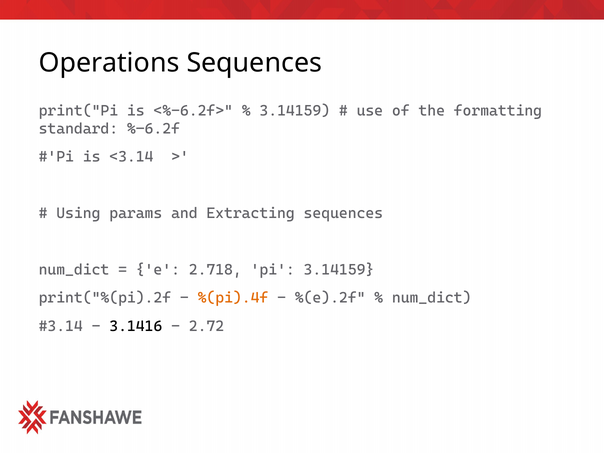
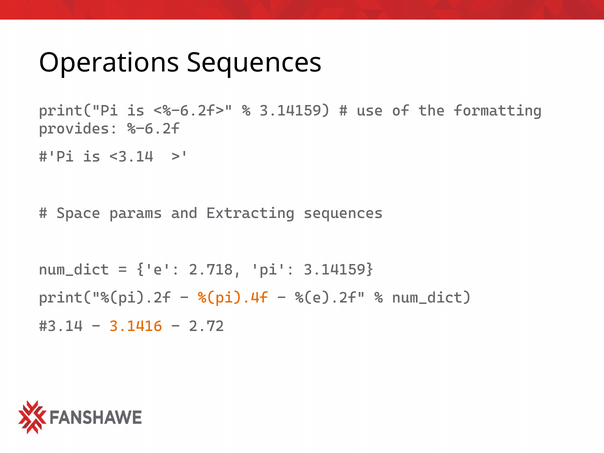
standard: standard -> provides
Using: Using -> Space
3.1416 colour: black -> orange
